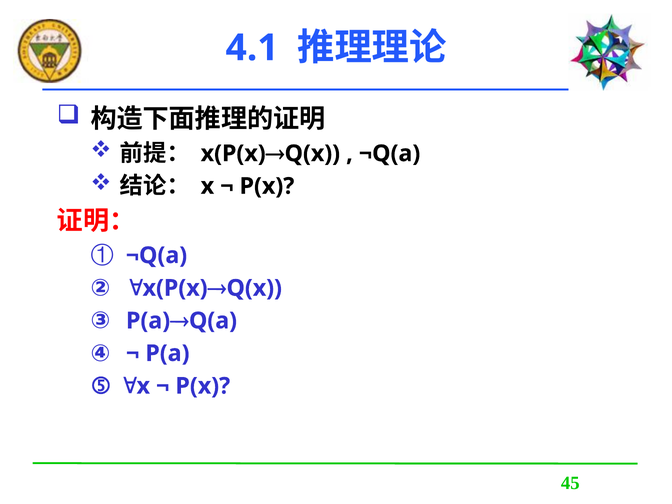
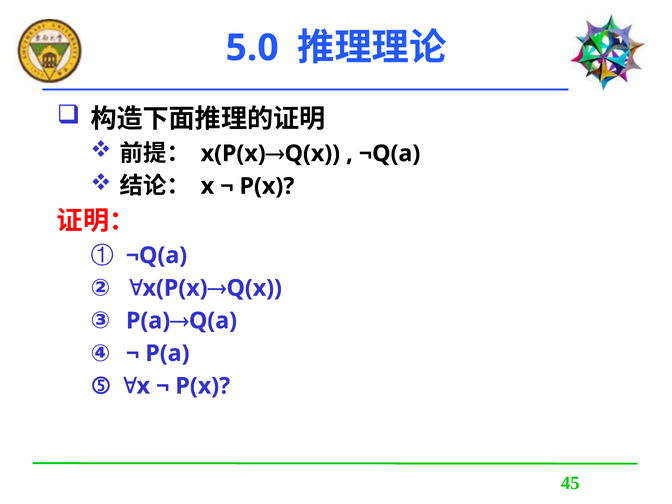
4.1: 4.1 -> 5.0
